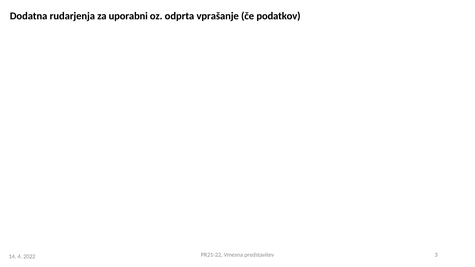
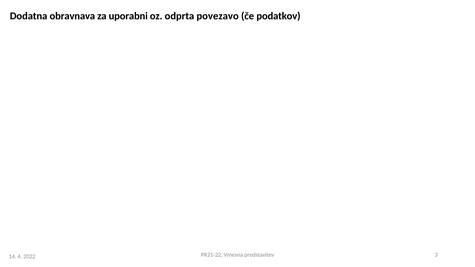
rudarjenja: rudarjenja -> obravnava
vprašanje: vprašanje -> povezavo
